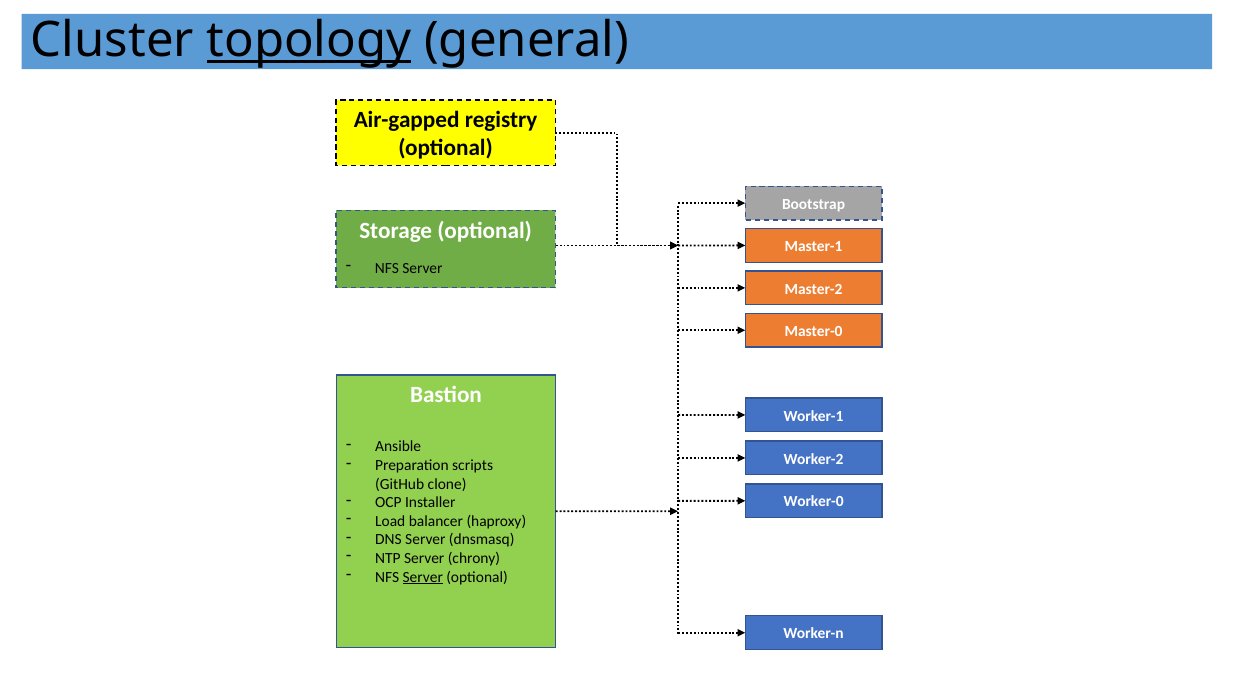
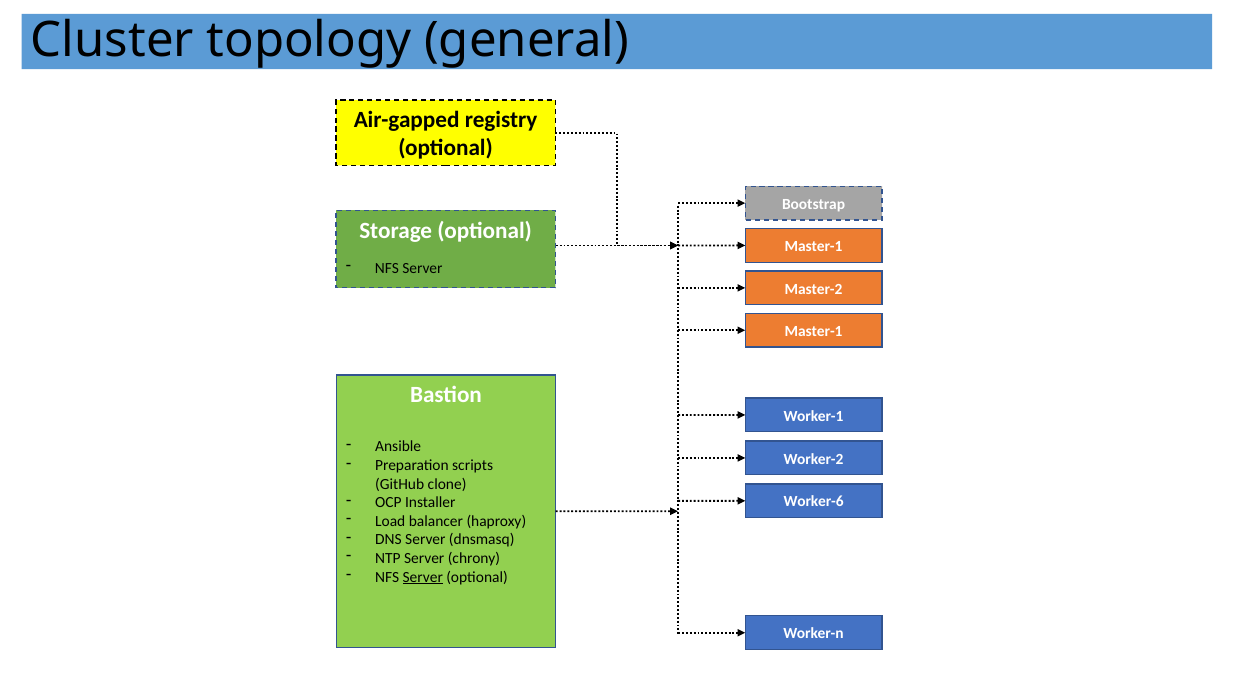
topology underline: present -> none
Master-0 at (814, 331): Master-0 -> Master-1
Worker-0: Worker-0 -> Worker-6
